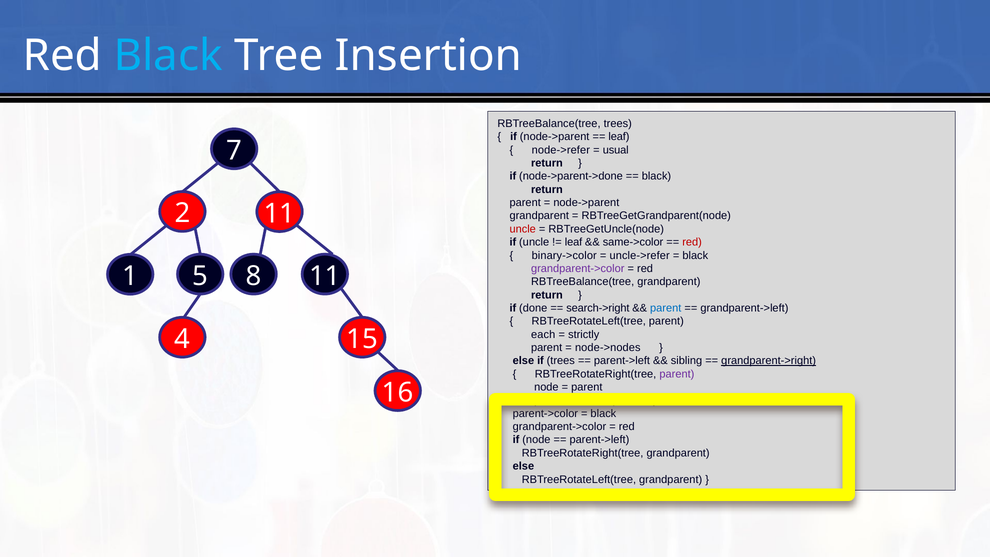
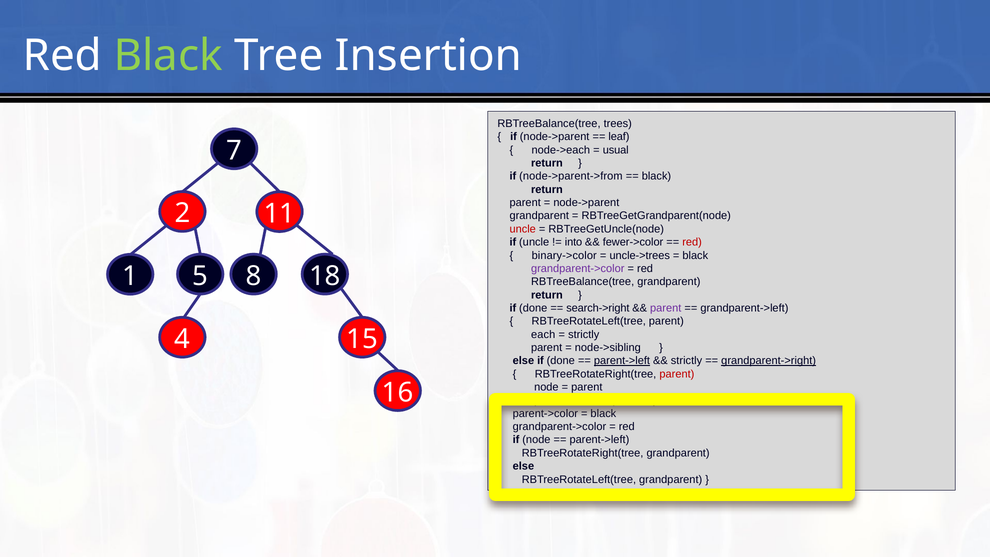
Black at (168, 56) colour: light blue -> light green
node->refer: node->refer -> node->each
node->parent->done: node->parent->done -> node->parent->from
leaf at (573, 242): leaf -> into
same->color: same->color -> fewer->color
uncle->refer: uncle->refer -> uncle->trees
5 11: 11 -> 18
parent at (666, 308) colour: blue -> purple
node->nodes: node->nodes -> node->sibling
else if trees: trees -> done
parent->left at (622, 361) underline: none -> present
sibling at (687, 361): sibling -> strictly
parent at (677, 374) colour: purple -> red
